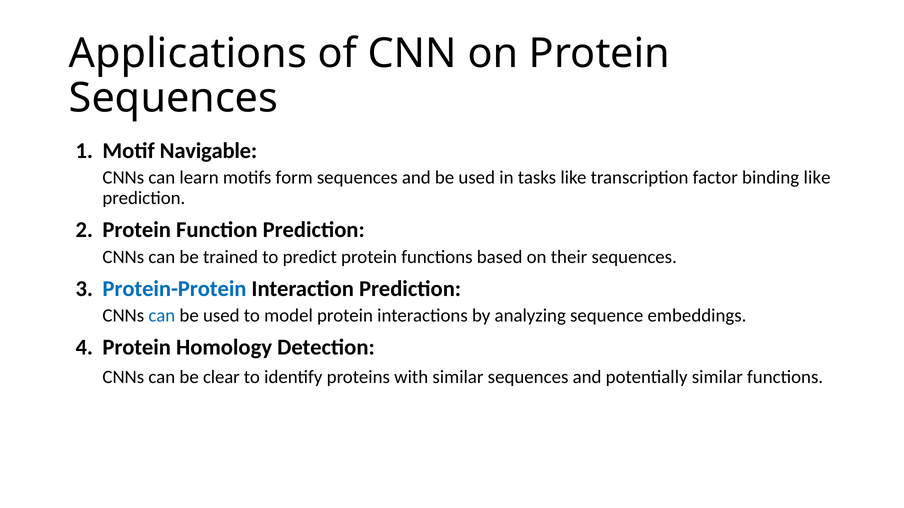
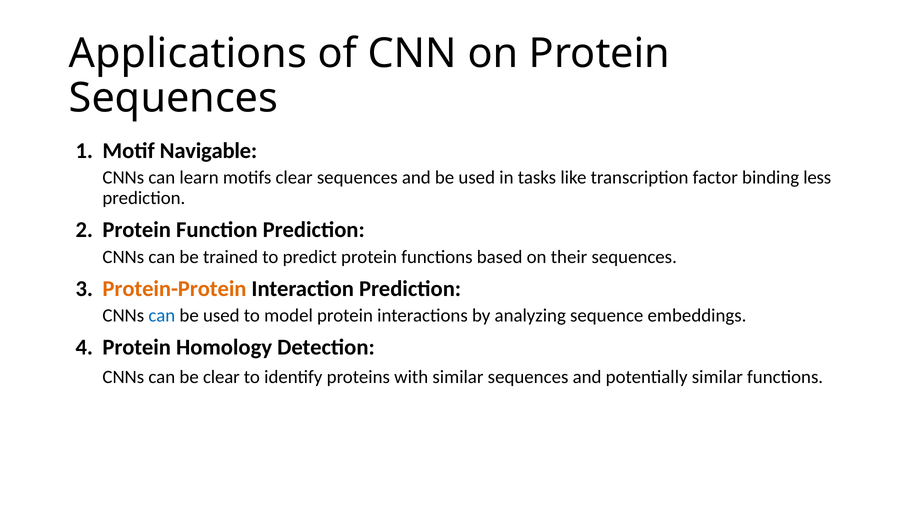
motifs form: form -> clear
binding like: like -> less
Protein-Protein colour: blue -> orange
